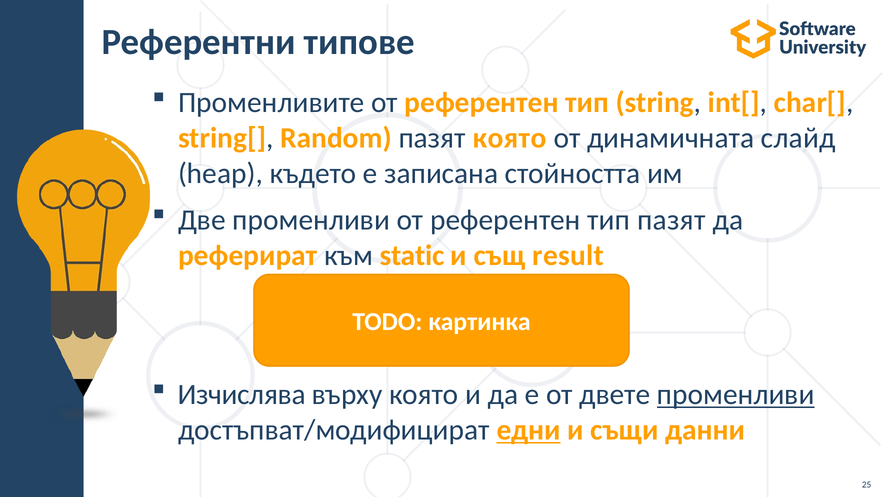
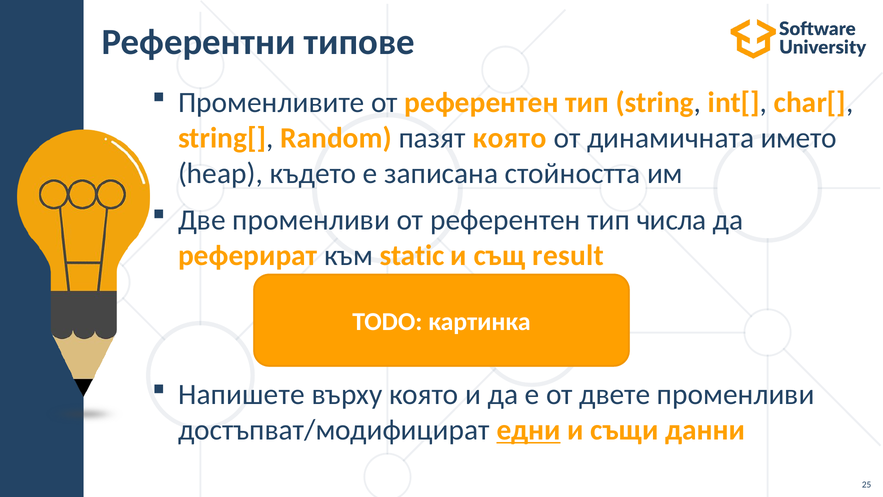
слайд: слайд -> името
тип пазят: пазят -> числа
Изчислява: Изчислява -> Напишете
променливи at (736, 394) underline: present -> none
